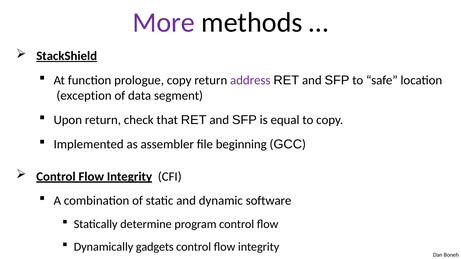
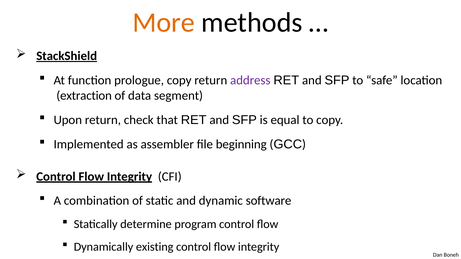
More colour: purple -> orange
exception: exception -> extraction
gadgets: gadgets -> existing
